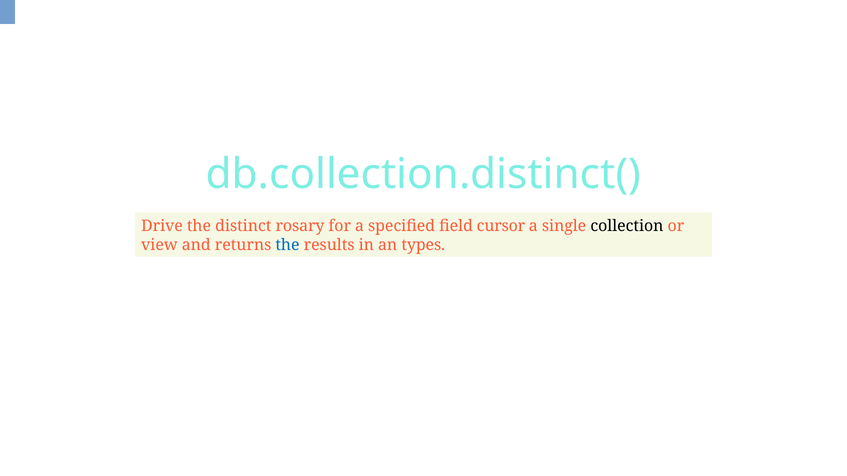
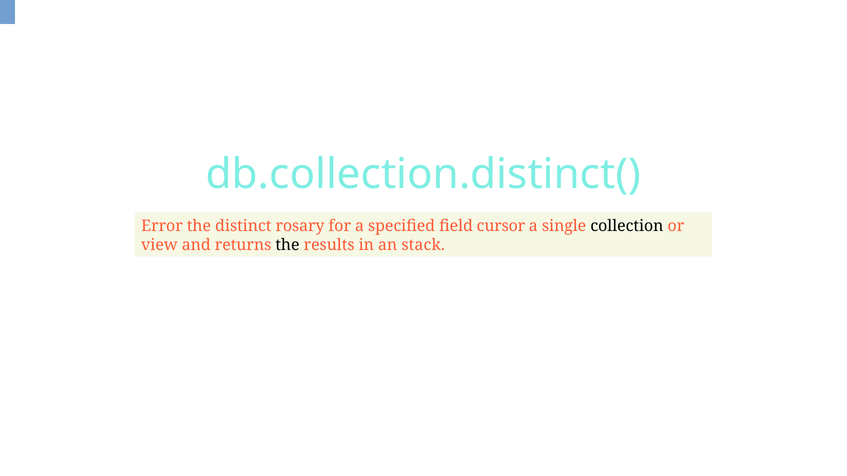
Drive: Drive -> Error
the at (287, 245) colour: blue -> black
types: types -> stack
